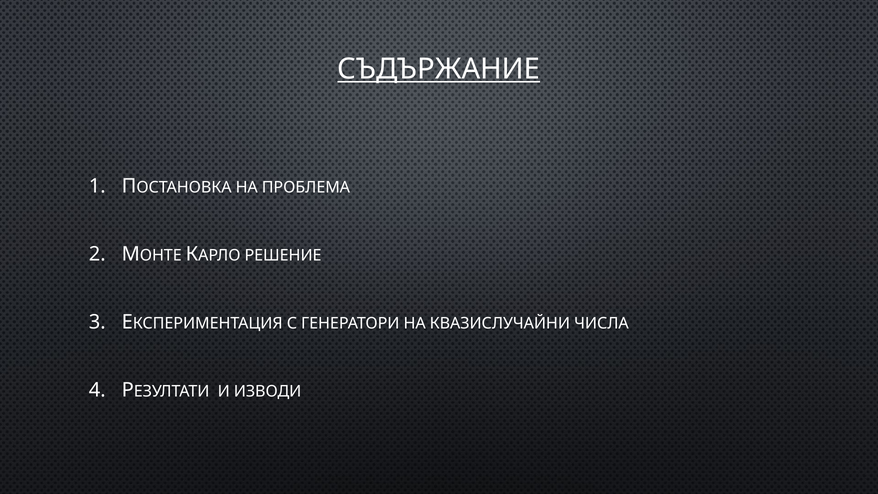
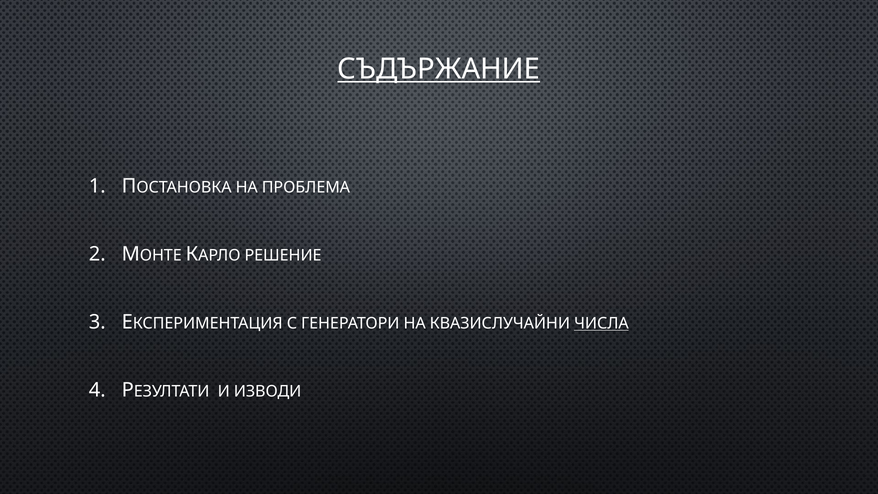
ЧИСЛА underline: none -> present
